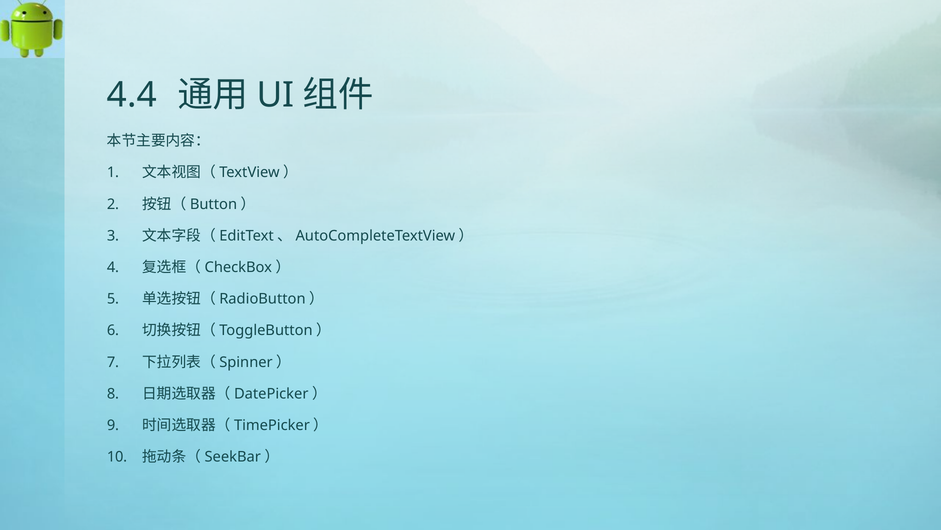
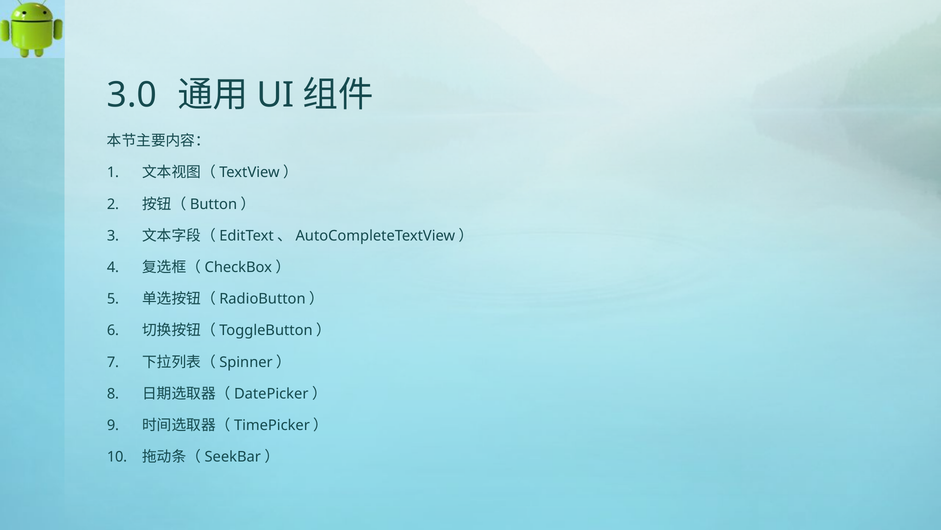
4.4: 4.4 -> 3.0
